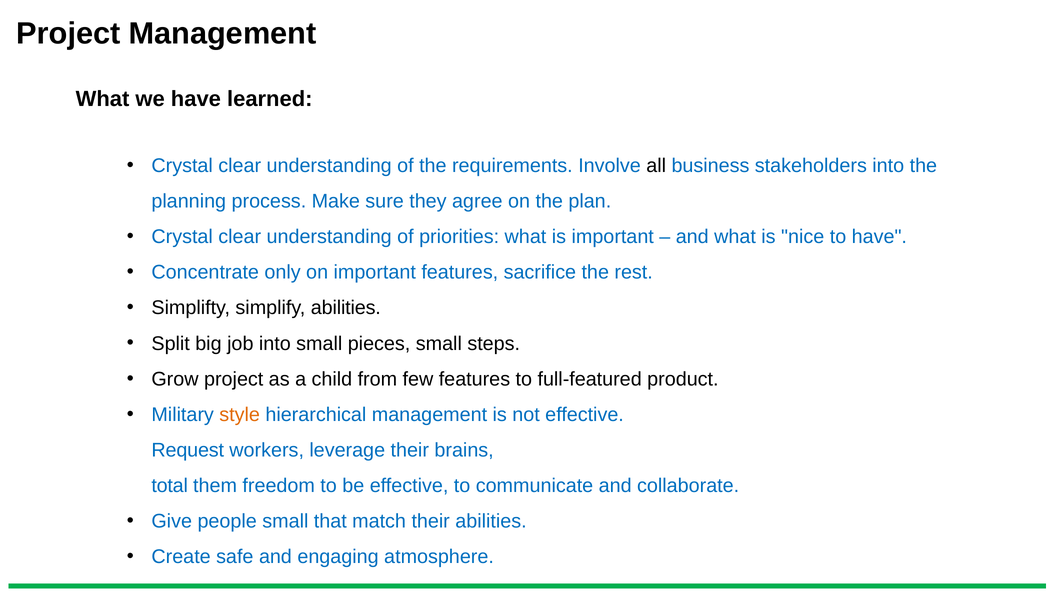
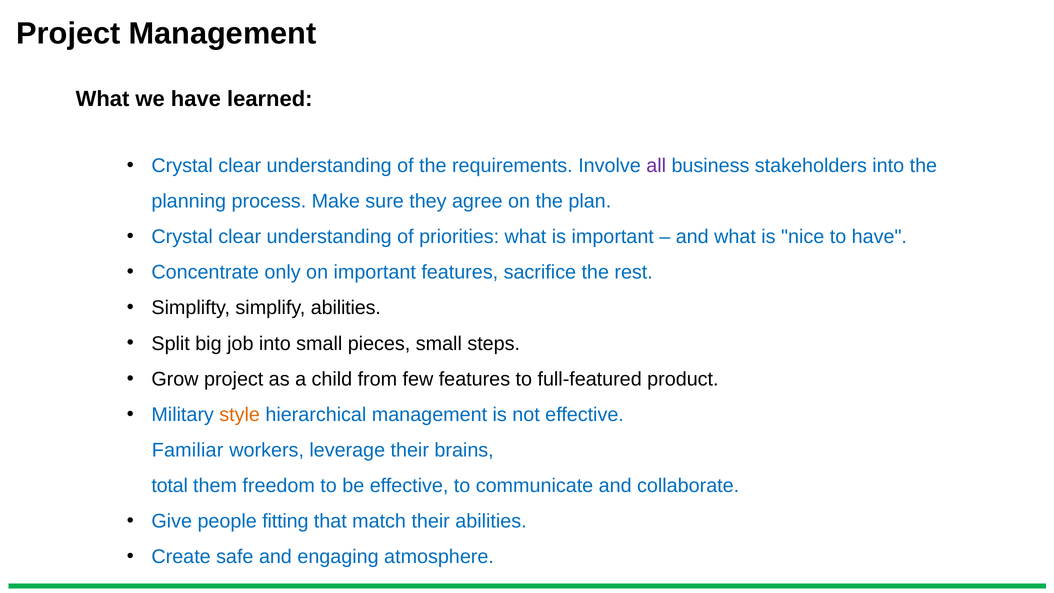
all colour: black -> purple
Request: Request -> Familiar
people small: small -> fitting
